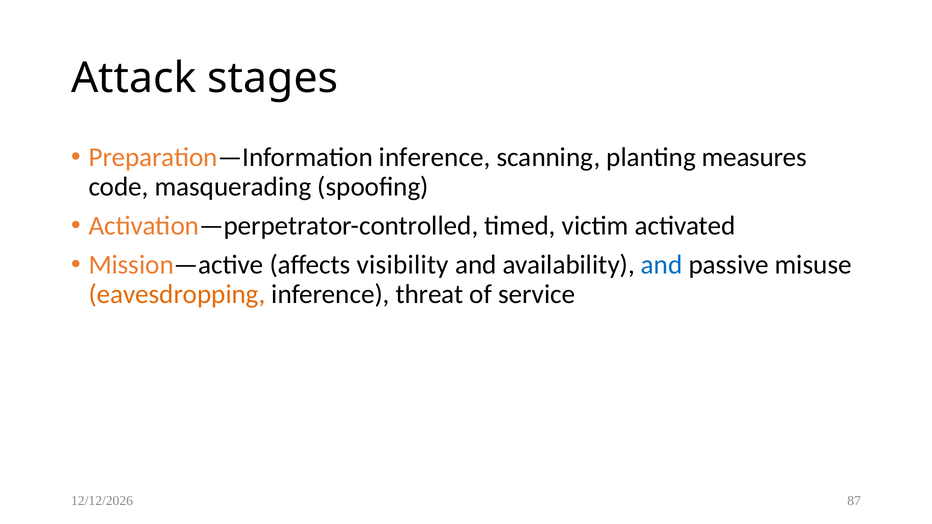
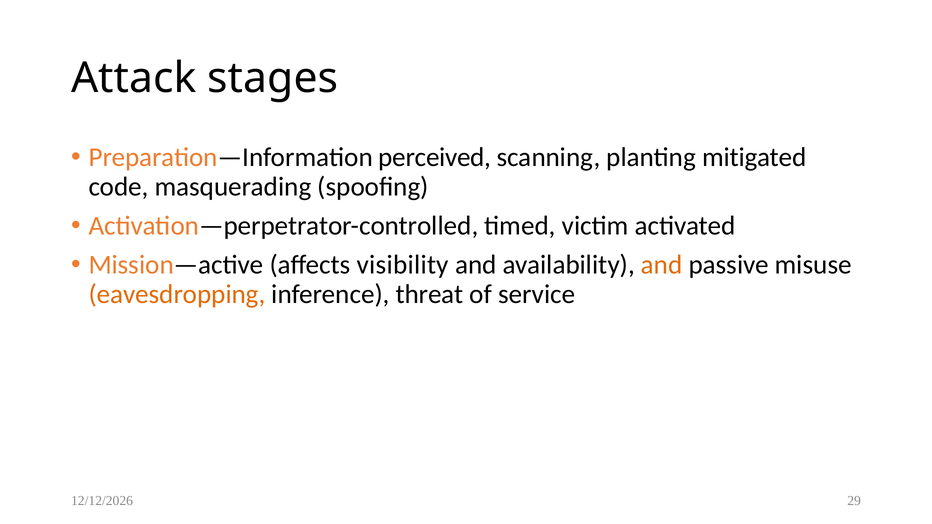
Preparation—Information inference: inference -> perceived
measures: measures -> mitigated
and at (662, 265) colour: blue -> orange
87: 87 -> 29
